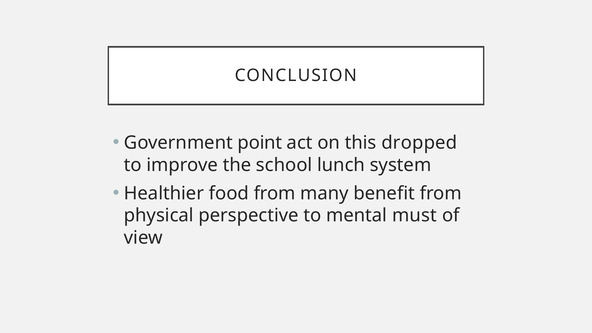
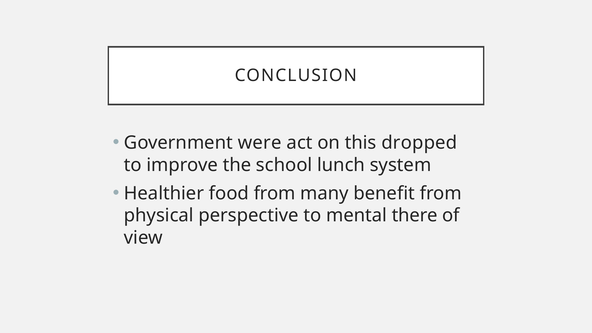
point: point -> were
must: must -> there
